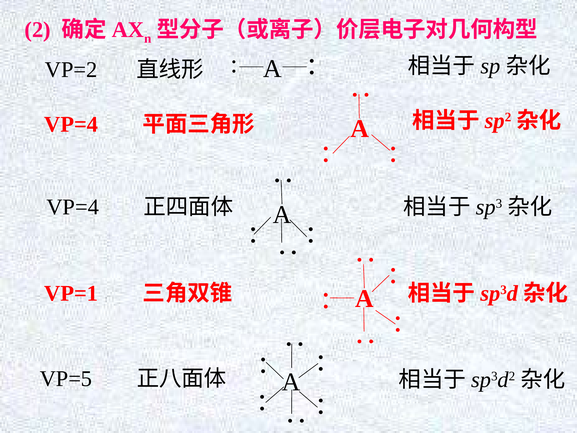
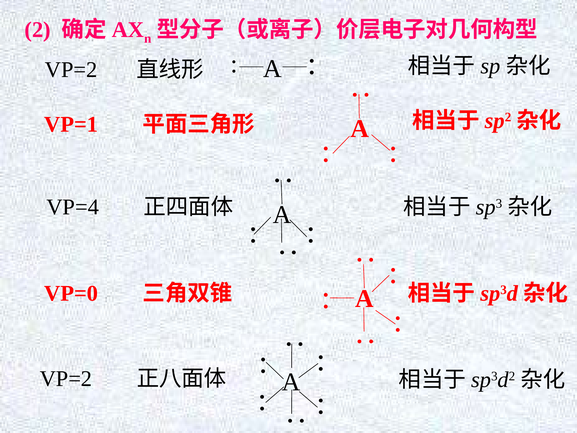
VP=4 at (71, 124): VP=4 -> VP=1
VP=1: VP=1 -> VP=0
VP=5 at (66, 379): VP=5 -> VP=2
